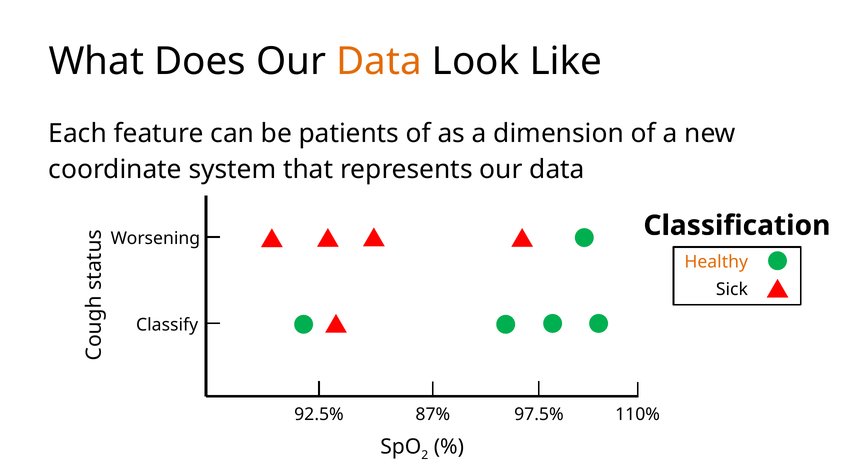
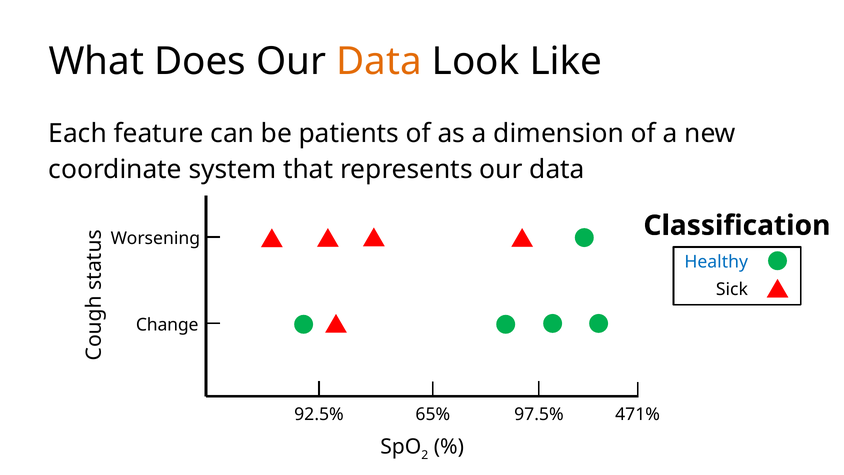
Healthy colour: orange -> blue
Classify: Classify -> Change
87%: 87% -> 65%
110%: 110% -> 471%
